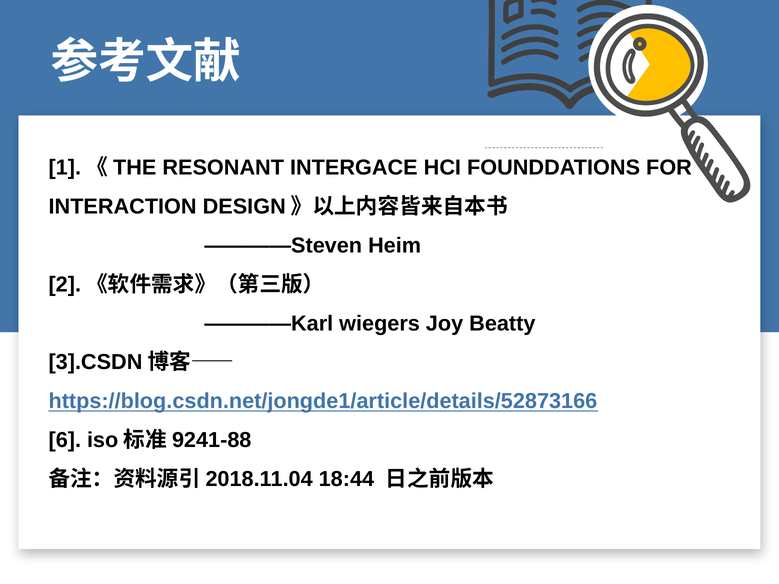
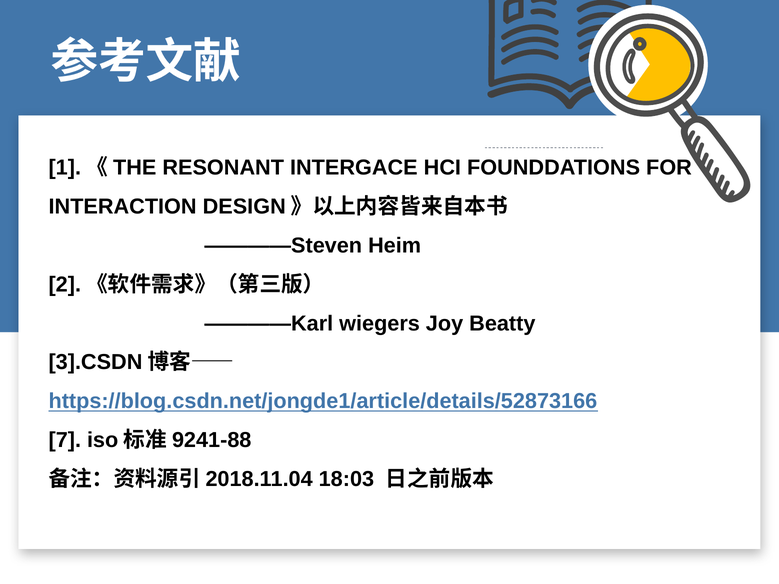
6: 6 -> 7
18:44: 18:44 -> 18:03
